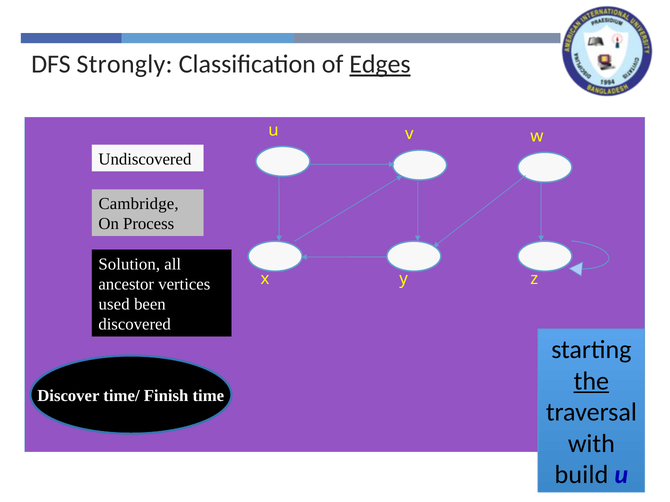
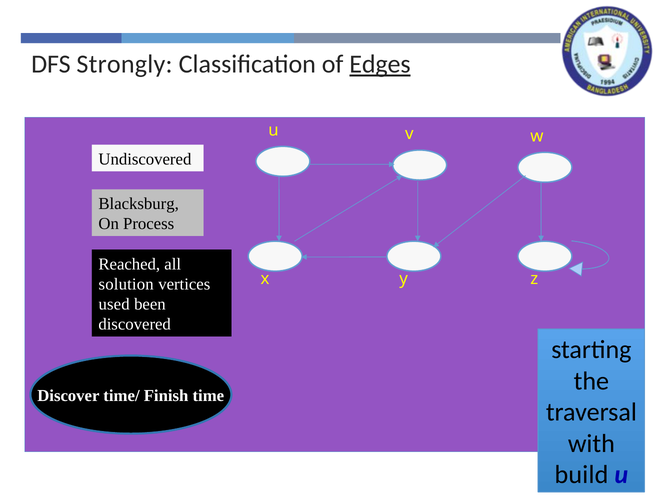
Cambridge: Cambridge -> Blacksburg
Solution: Solution -> Reached
ancestor: ancestor -> solution
the underline: present -> none
